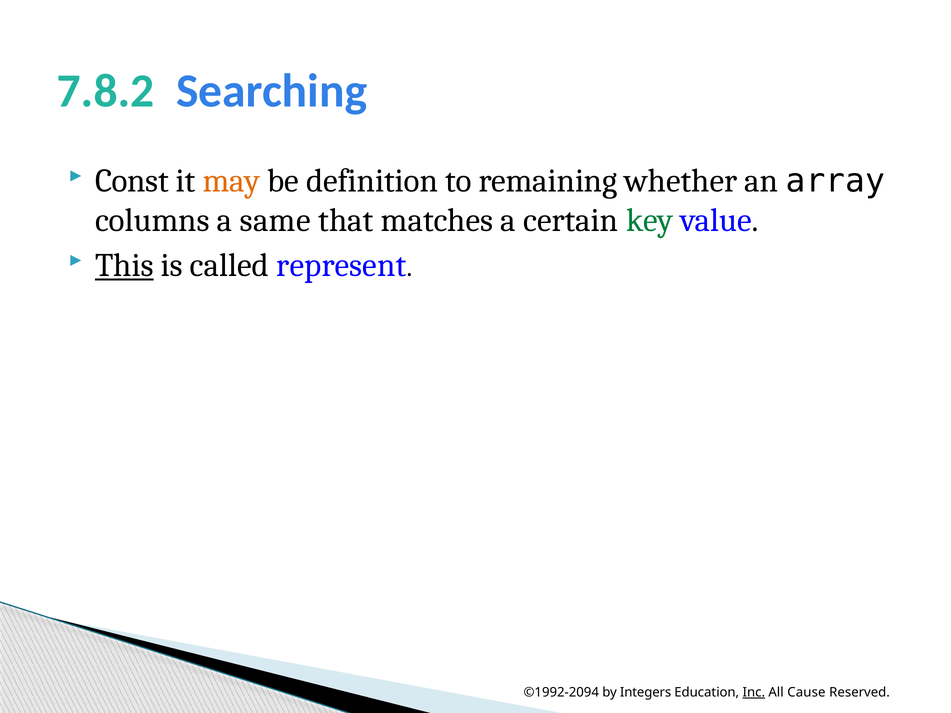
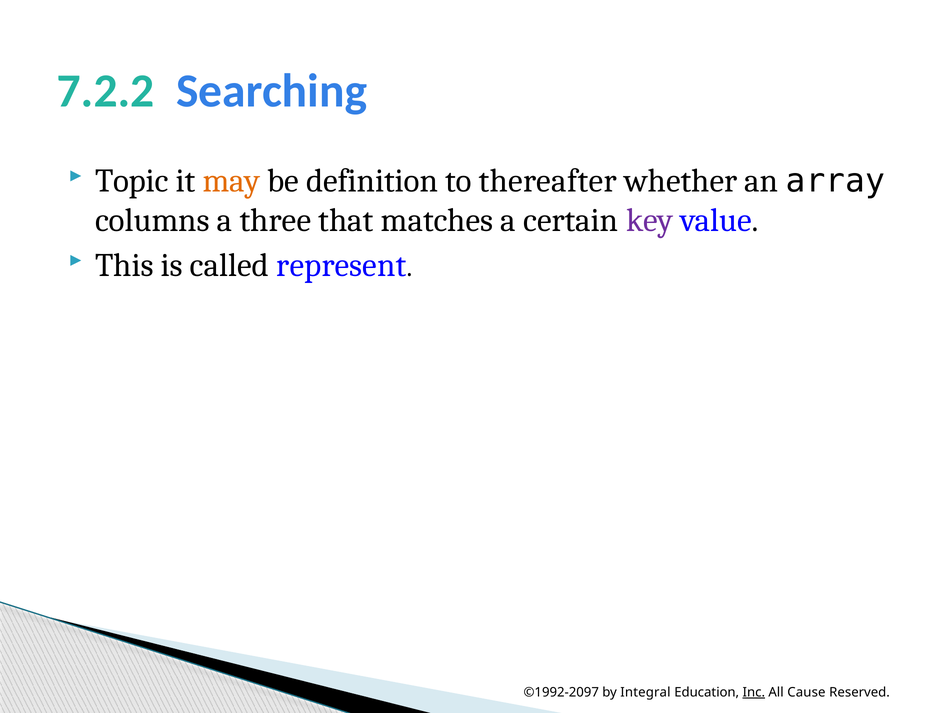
7.8.2: 7.8.2 -> 7.2.2
Const: Const -> Topic
remaining: remaining -> thereafter
same: same -> three
key colour: green -> purple
This underline: present -> none
©1992-2094: ©1992-2094 -> ©1992-2097
Integers: Integers -> Integral
